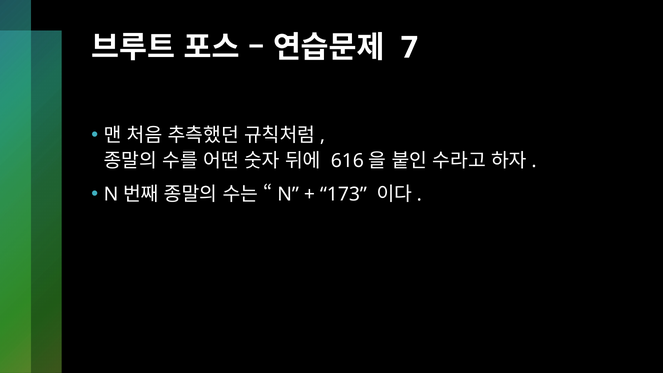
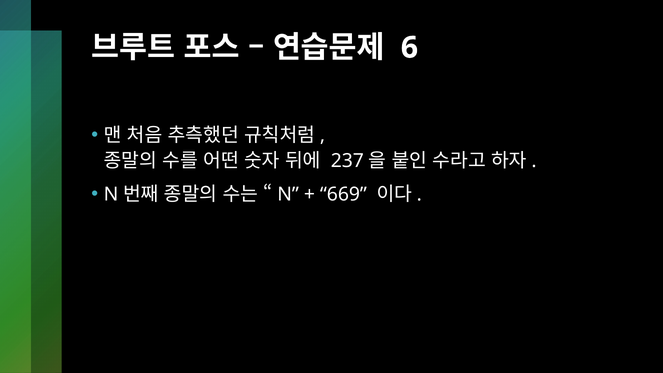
7: 7 -> 6
616: 616 -> 237
173: 173 -> 669
